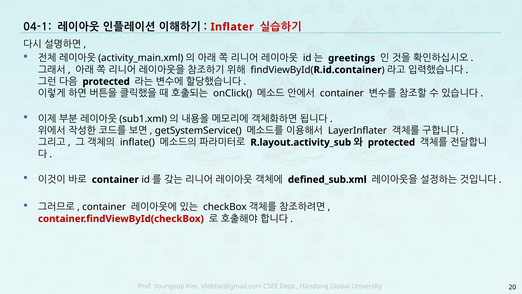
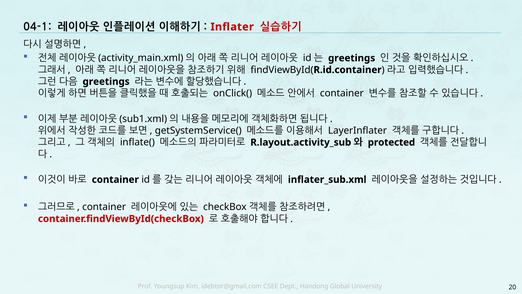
protected at (106, 81): protected -> greetings
defined_sub.xml: defined_sub.xml -> inflater_sub.xml
